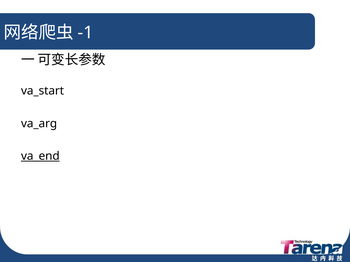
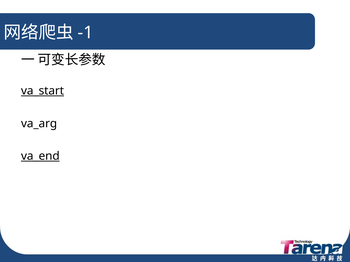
va_start underline: none -> present
